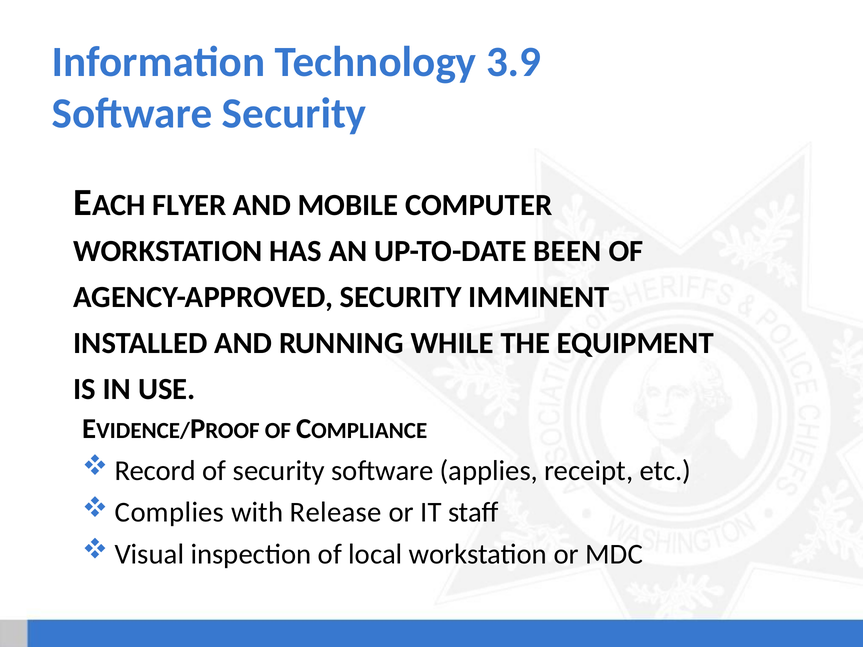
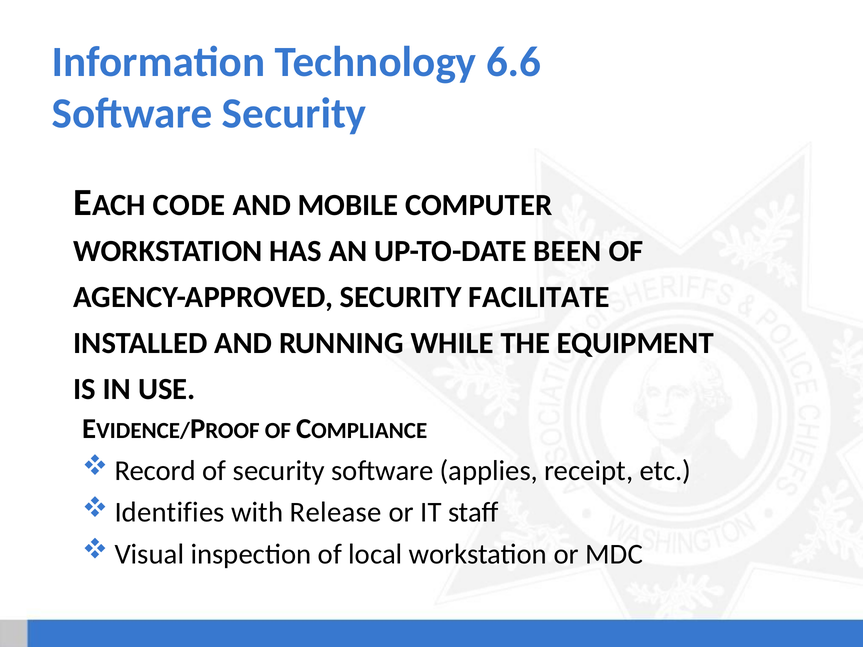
3.9: 3.9 -> 6.6
FLYER: FLYER -> CODE
IMMINENT: IMMINENT -> FACILITATE
Complies: Complies -> Identifies
